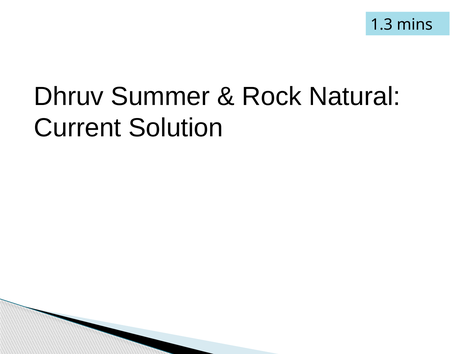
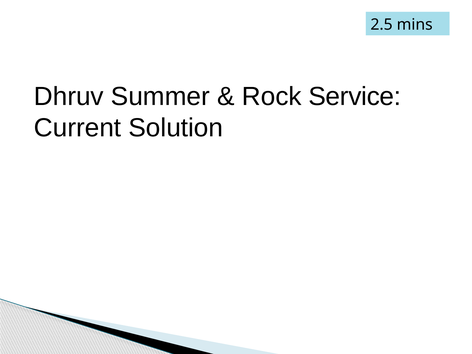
1.3: 1.3 -> 2.5
Natural: Natural -> Service
